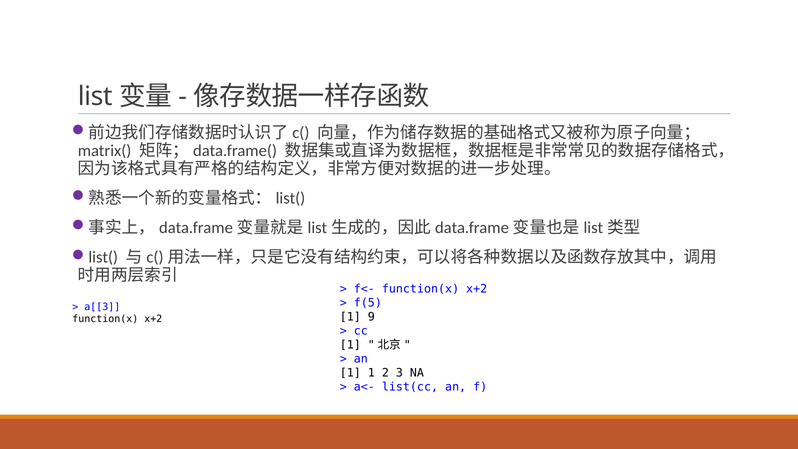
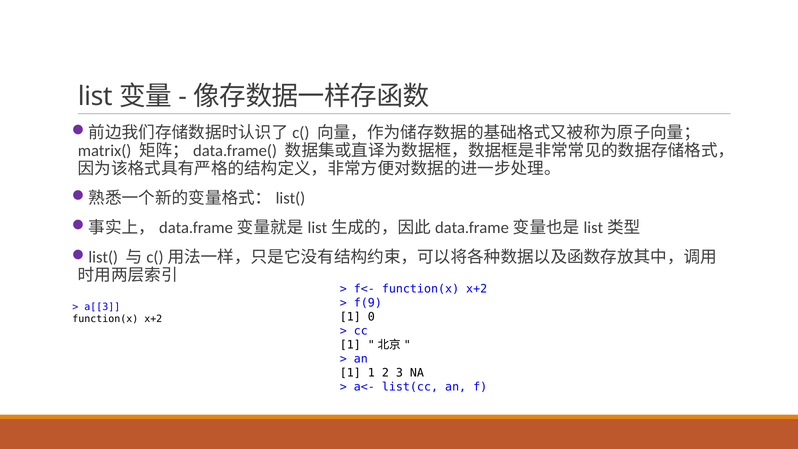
f(5: f(5 -> f(9
9: 9 -> 0
